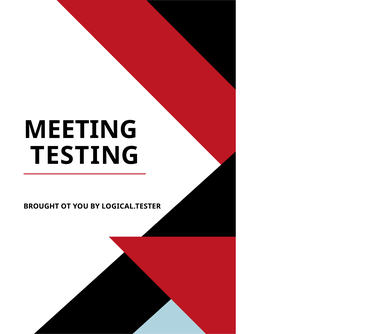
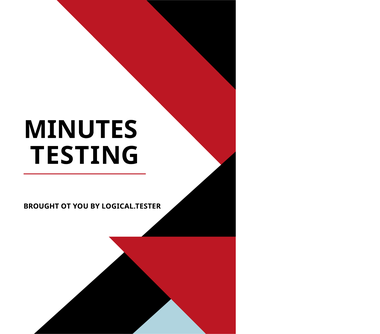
MEETING: MEETING -> MINUTES
